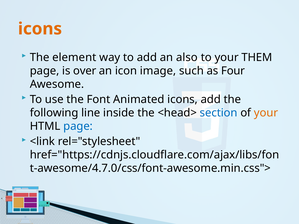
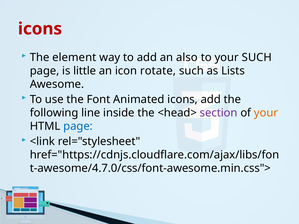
icons at (40, 29) colour: orange -> red
your THEM: THEM -> SUCH
over: over -> little
image: image -> rotate
Four: Four -> Lists
section colour: blue -> purple
